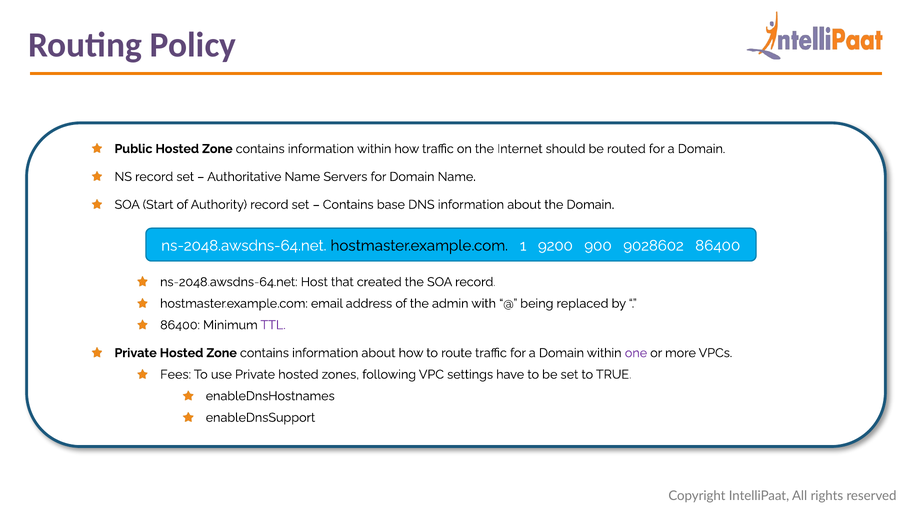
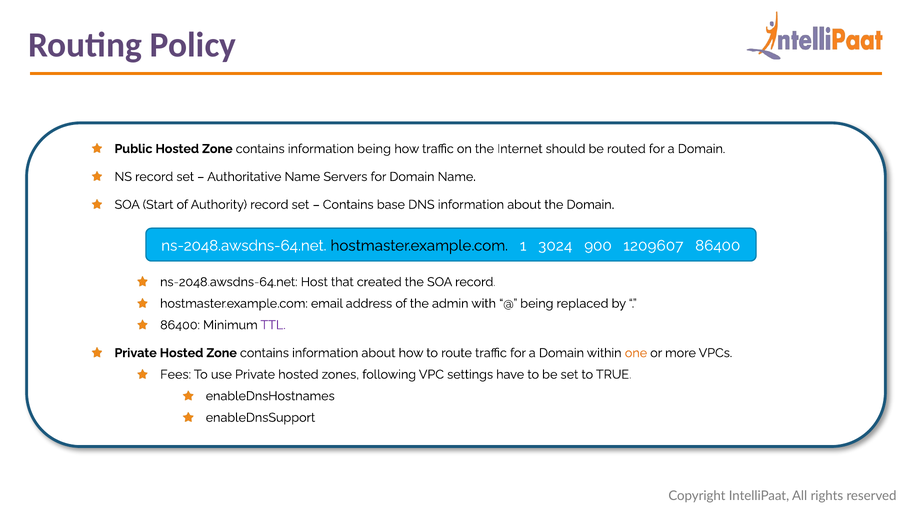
information within: within -> being
9200: 9200 -> 3024
9028602: 9028602 -> 1209607
one colour: purple -> orange
